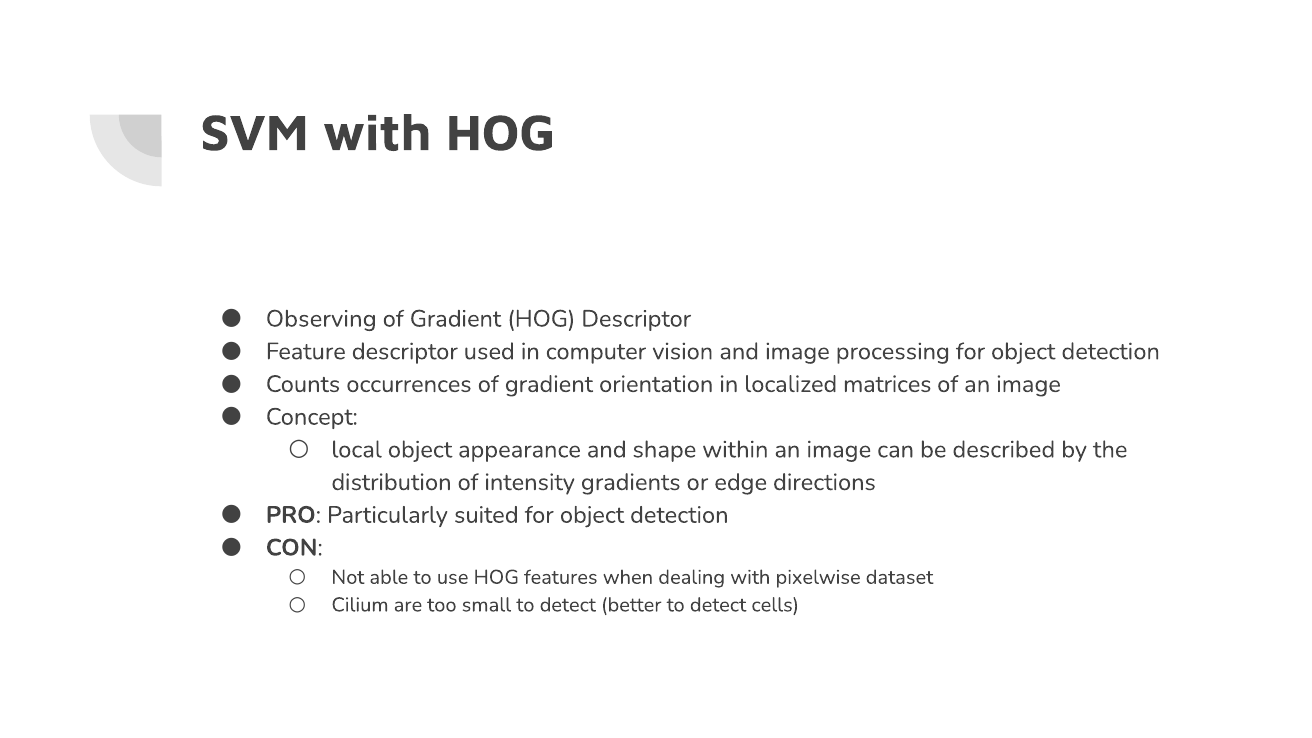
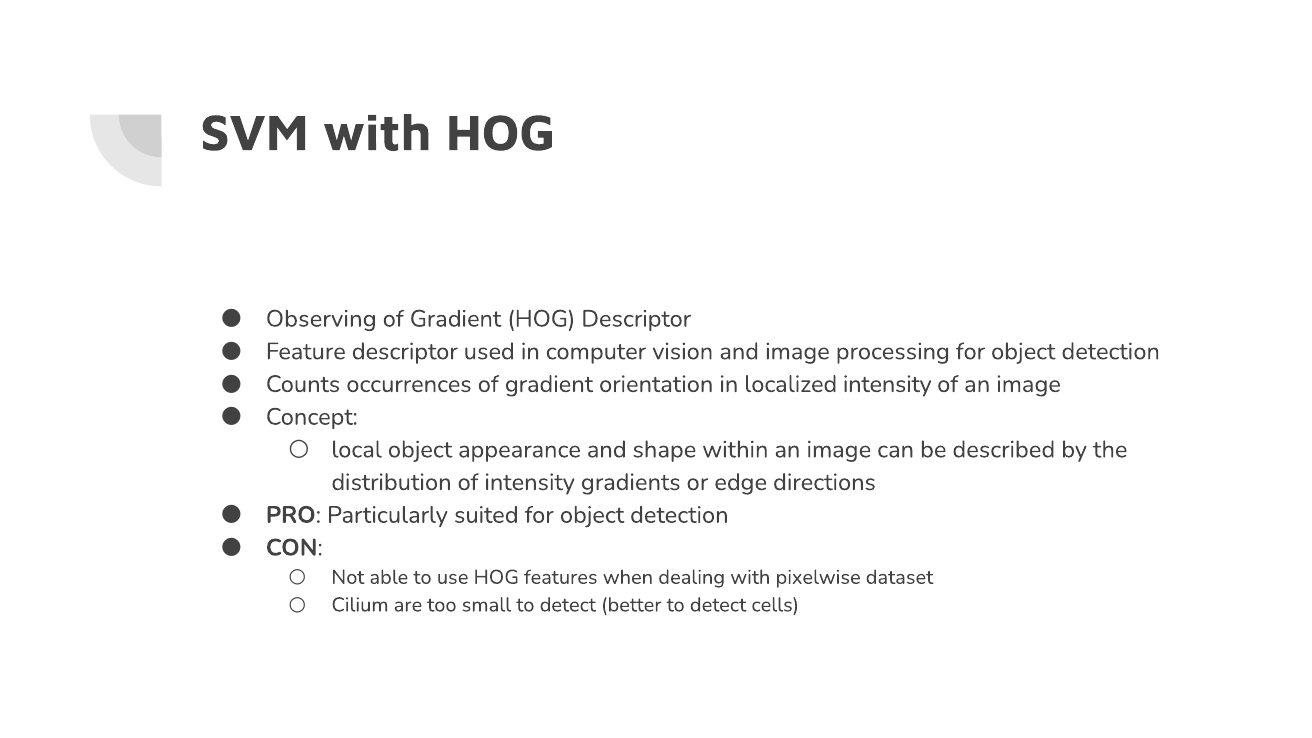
localized matrices: matrices -> intensity
